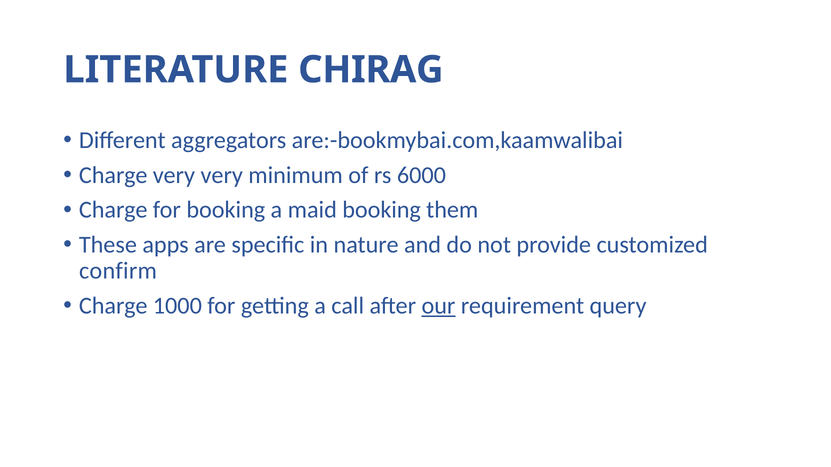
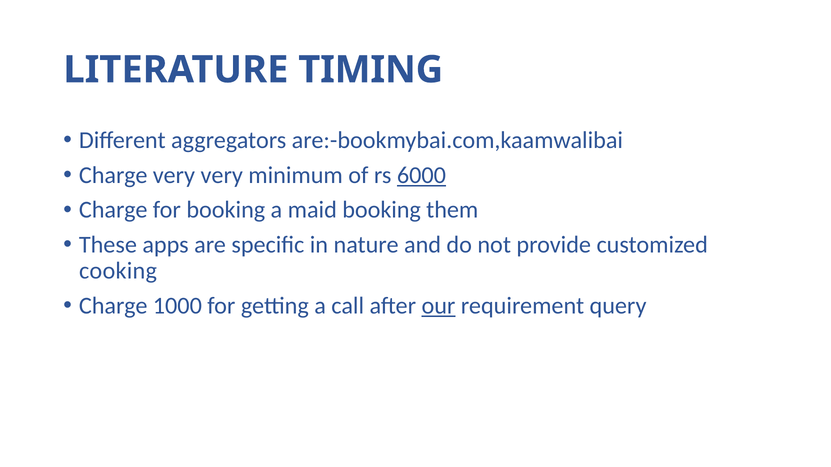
CHIRAG: CHIRAG -> TIMING
6000 underline: none -> present
confirm: confirm -> cooking
